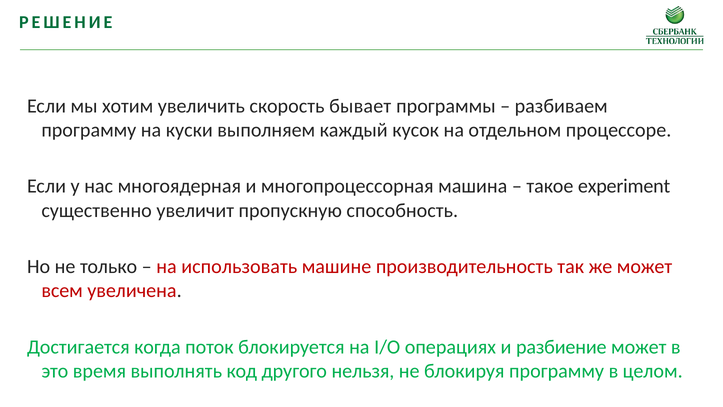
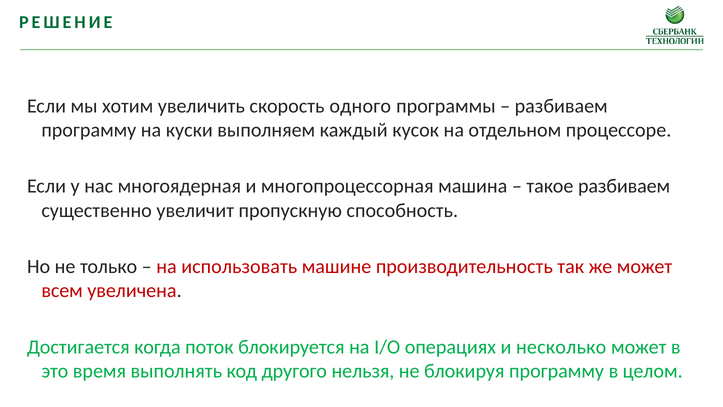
бывает: бывает -> одного
такое experiment: experiment -> разбиваем
разбиение: разбиение -> несколько
